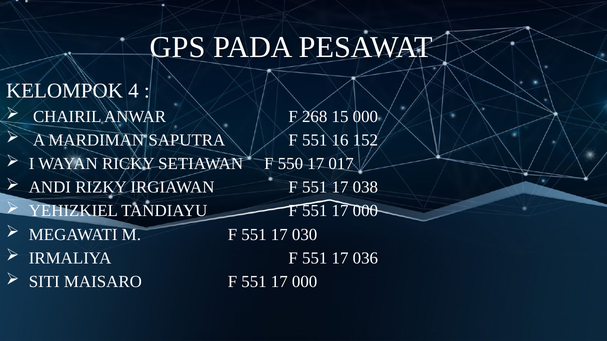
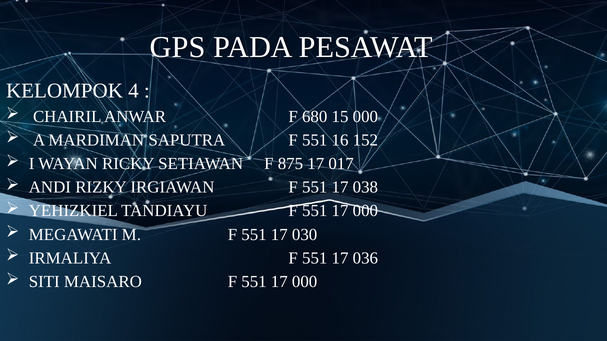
268: 268 -> 680
550: 550 -> 875
